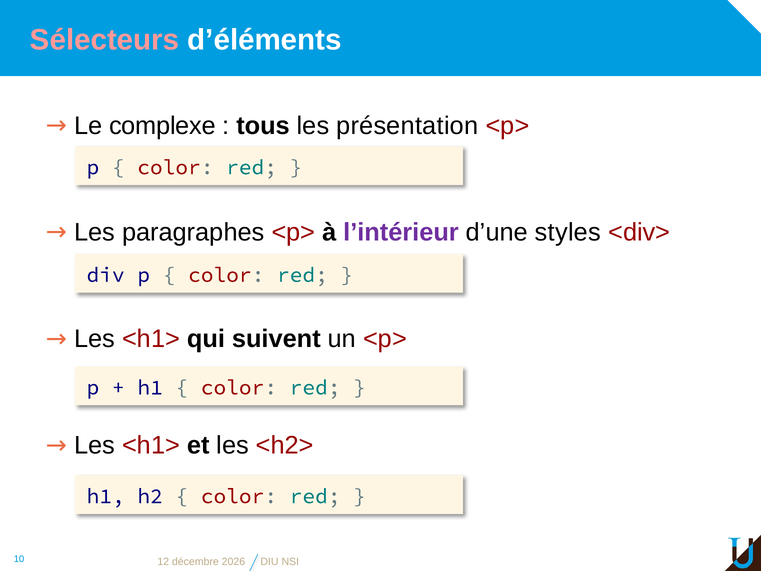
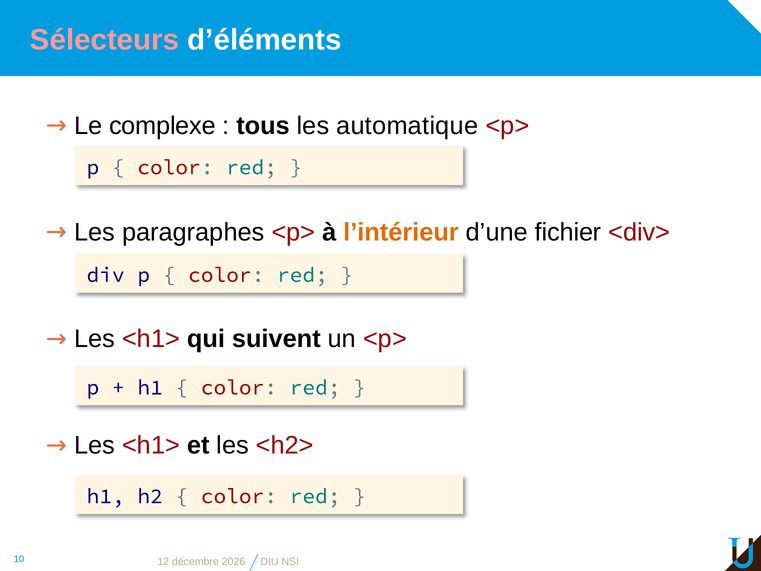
présentation: présentation -> automatique
l’intérieur colour: purple -> orange
styles: styles -> fichier
